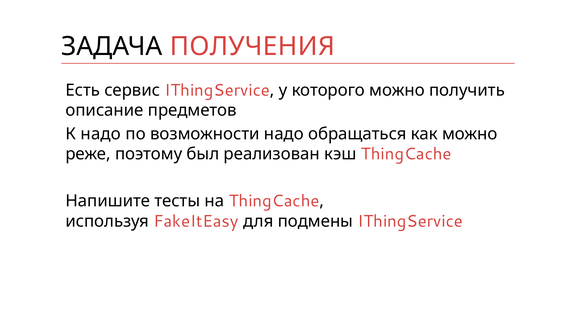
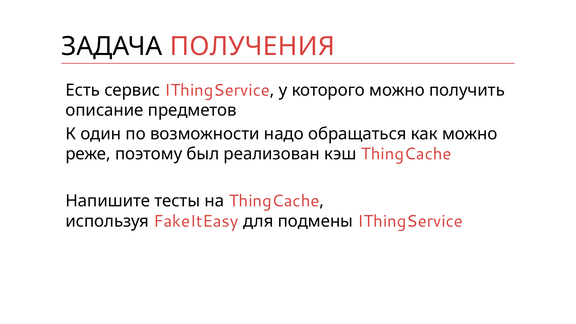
К надо: надо -> один
